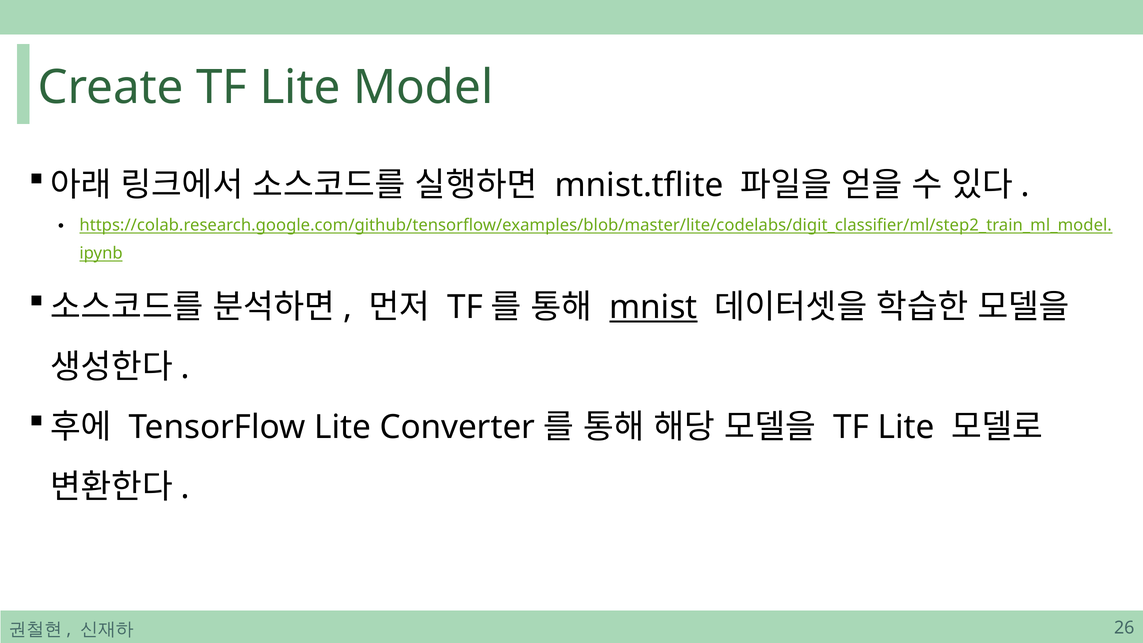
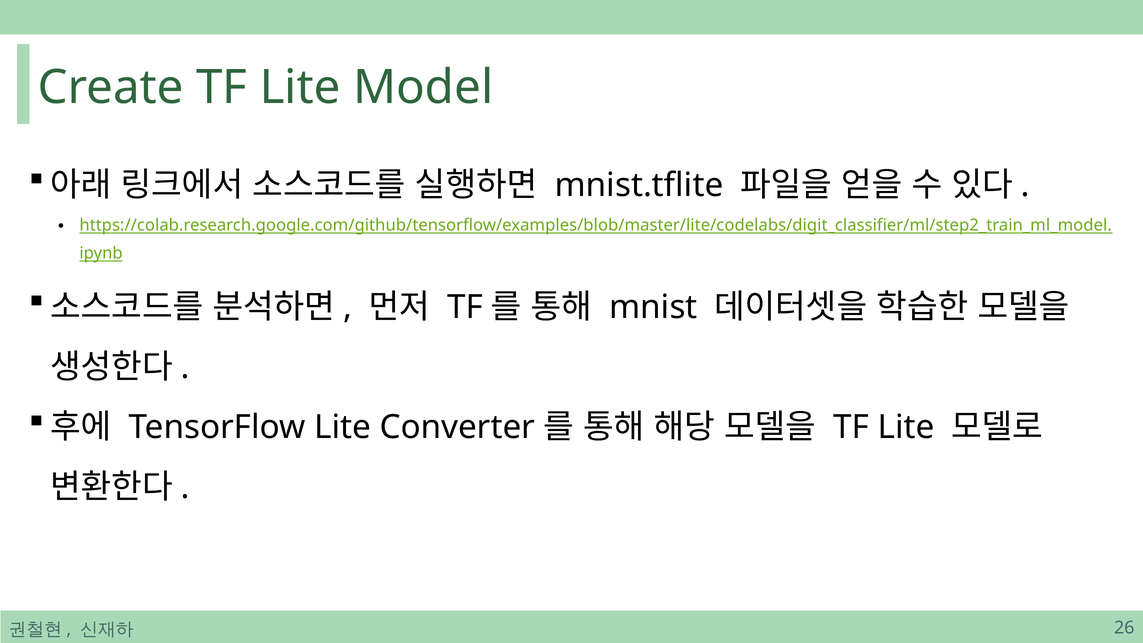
mnist underline: present -> none
